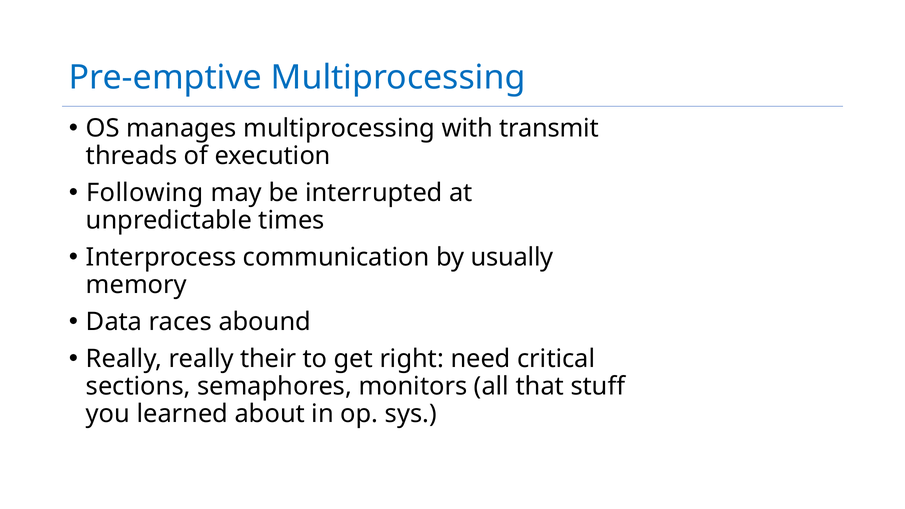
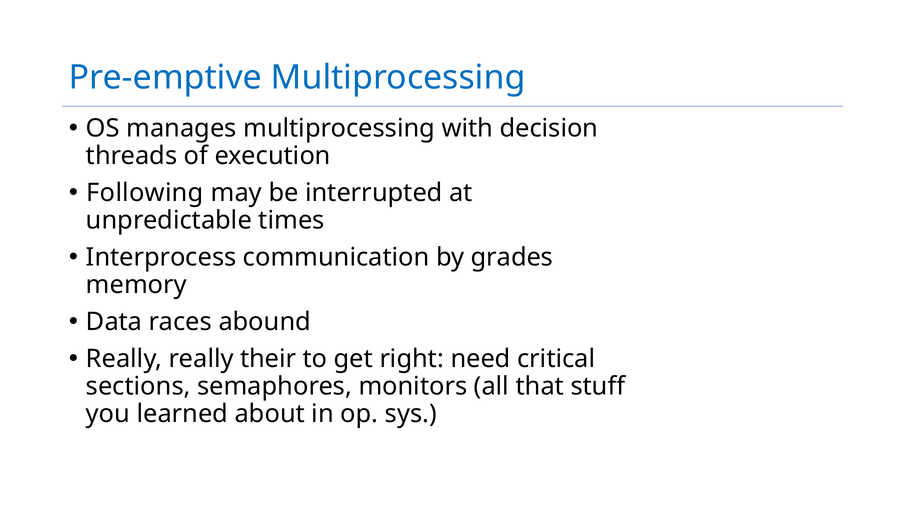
transmit: transmit -> decision
usually: usually -> grades
